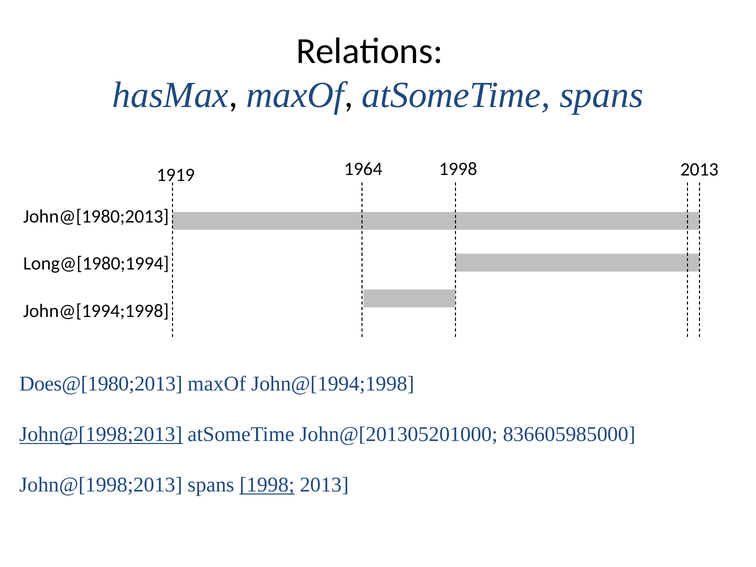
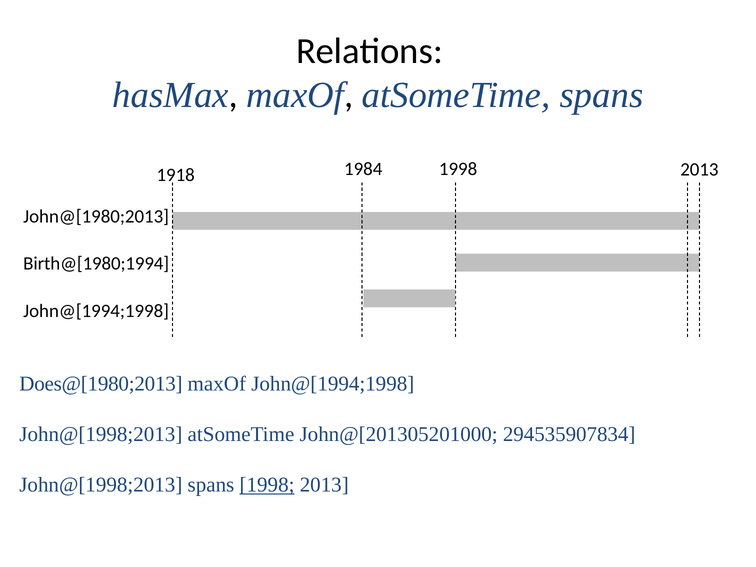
1964: 1964 -> 1984
1919: 1919 -> 1918
Long@[1980;1994: Long@[1980;1994 -> Birth@[1980;1994
John@[1998;2013 at (101, 434) underline: present -> none
836605985000: 836605985000 -> 294535907834
